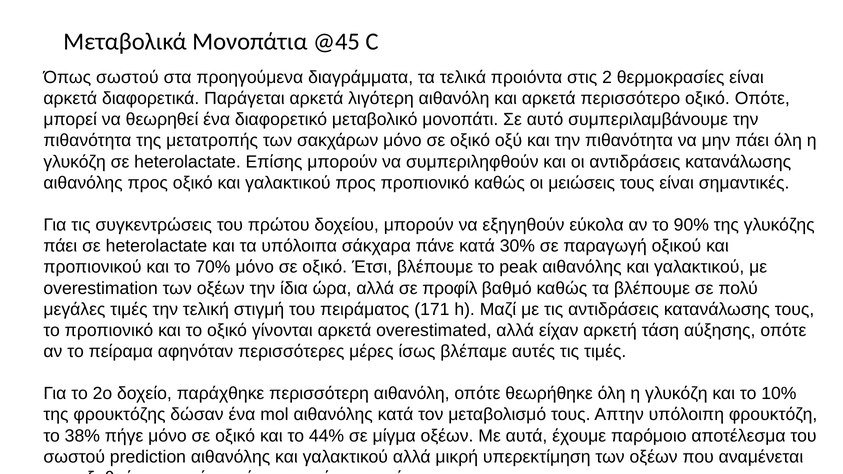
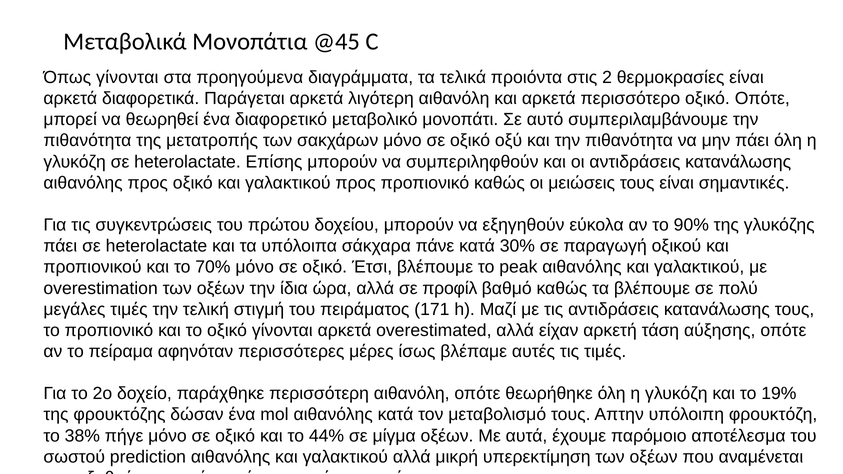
Όπως σωστού: σωστού -> γίνονται
10%: 10% -> 19%
